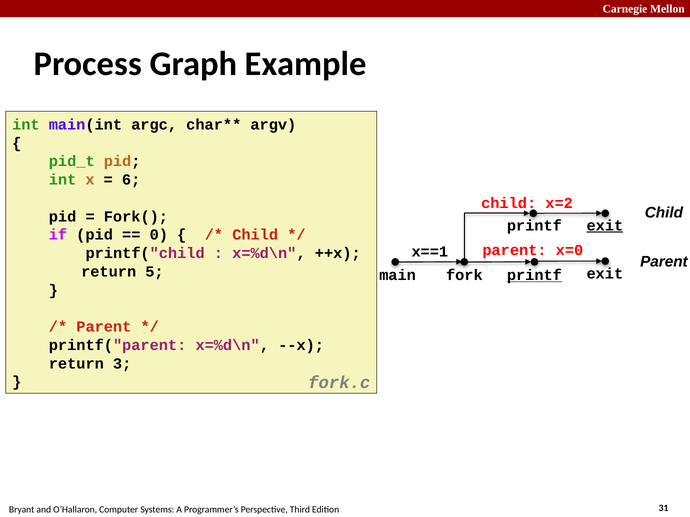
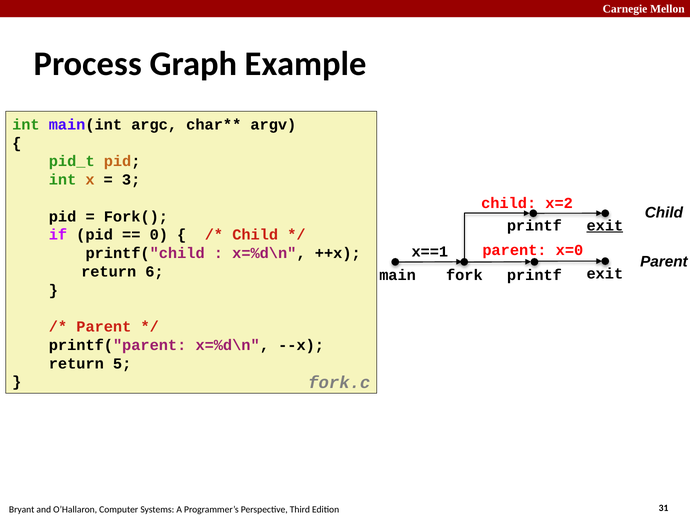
6: 6 -> 3
5: 5 -> 6
printf at (534, 275) underline: present -> none
3: 3 -> 5
